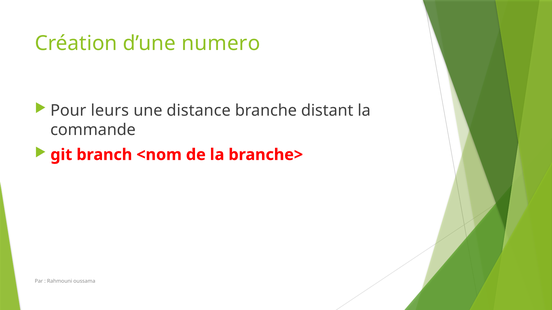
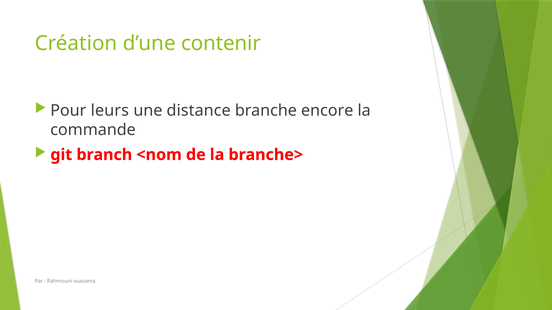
numero: numero -> contenir
distant: distant -> encore
